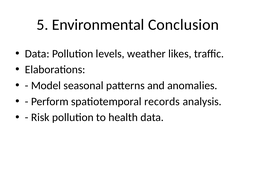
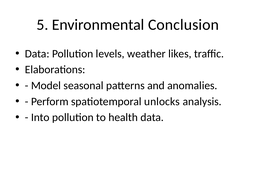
records: records -> unlocks
Risk: Risk -> Into
